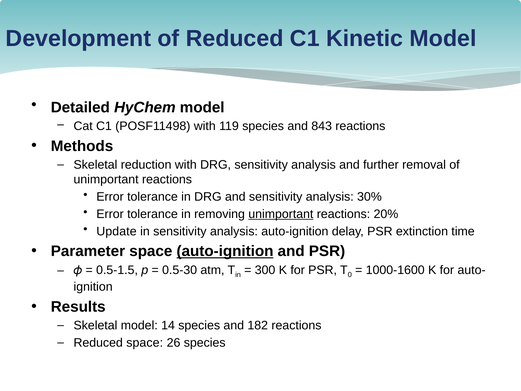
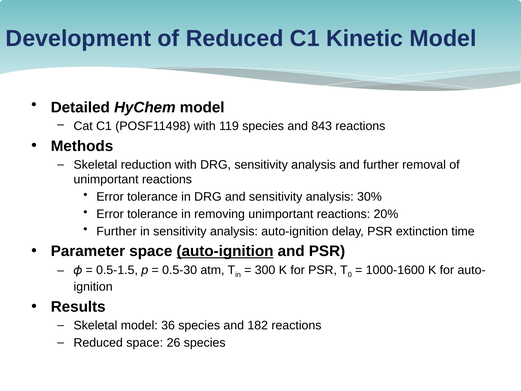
unimportant at (281, 214) underline: present -> none
Update at (116, 231): Update -> Further
14: 14 -> 36
